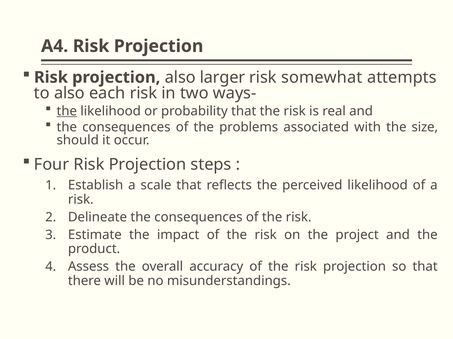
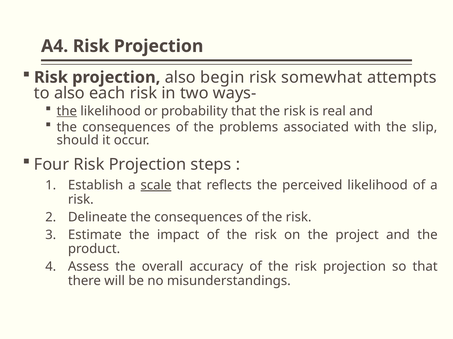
larger: larger -> begin
size: size -> slip
scale underline: none -> present
